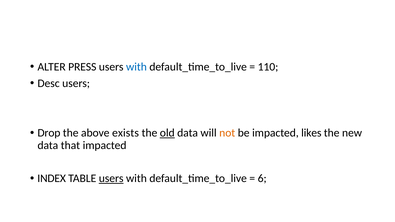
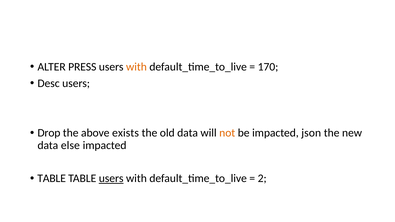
with at (136, 67) colour: blue -> orange
110: 110 -> 170
old underline: present -> none
likes: likes -> json
that: that -> else
INDEX at (52, 179): INDEX -> TABLE
6: 6 -> 2
